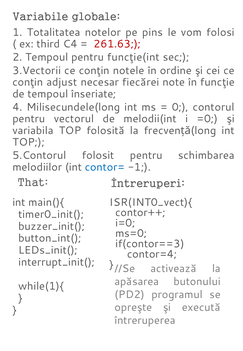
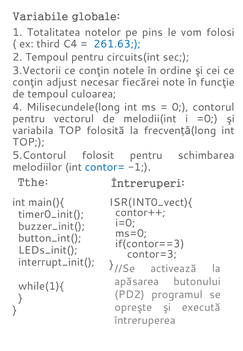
261.63 colour: red -> blue
funcţie(int: funcţie(int -> circuits(int
înseriate: înseriate -> culoarea
That: That -> Tthe
contor=4: contor=4 -> contor=3
